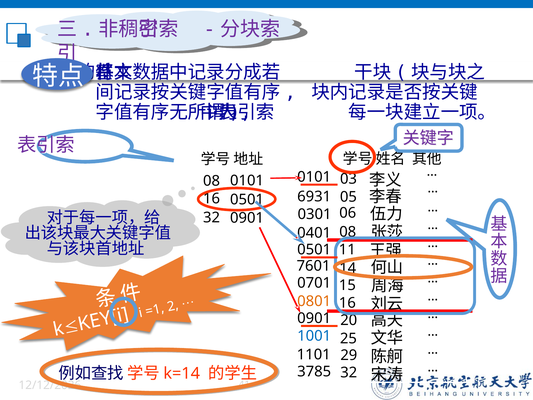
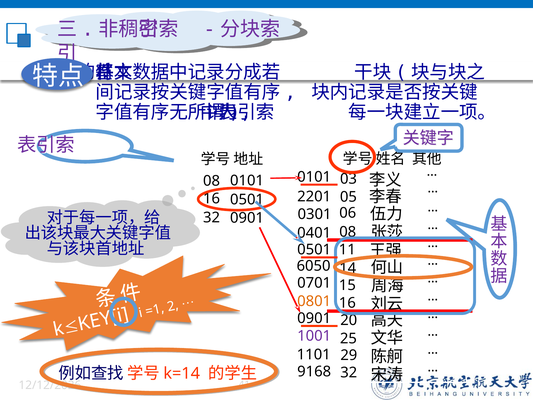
6931: 6931 -> 2201
7601: 7601 -> 6050
1001 colour: blue -> purple
3785: 3785 -> 9168
